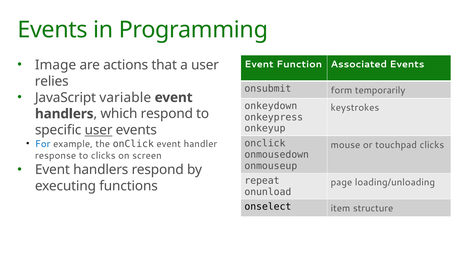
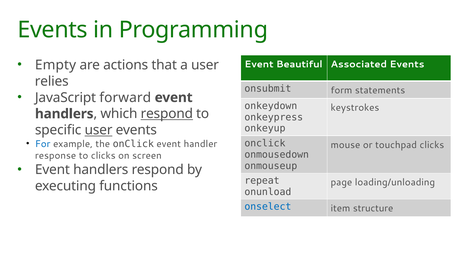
Image: Image -> Empty
Function: Function -> Beautiful
temporarily: temporarily -> statements
variable: variable -> forward
respond at (167, 114) underline: none -> present
onselect colour: black -> blue
